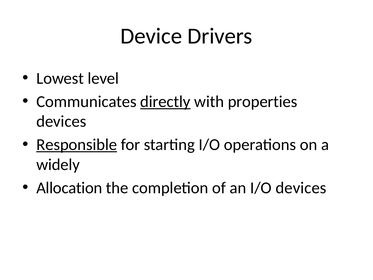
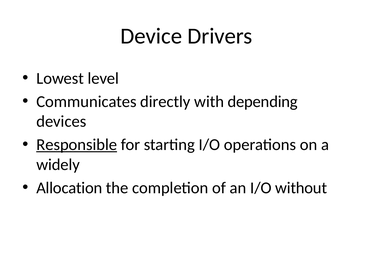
directly underline: present -> none
properties: properties -> depending
I/O devices: devices -> without
